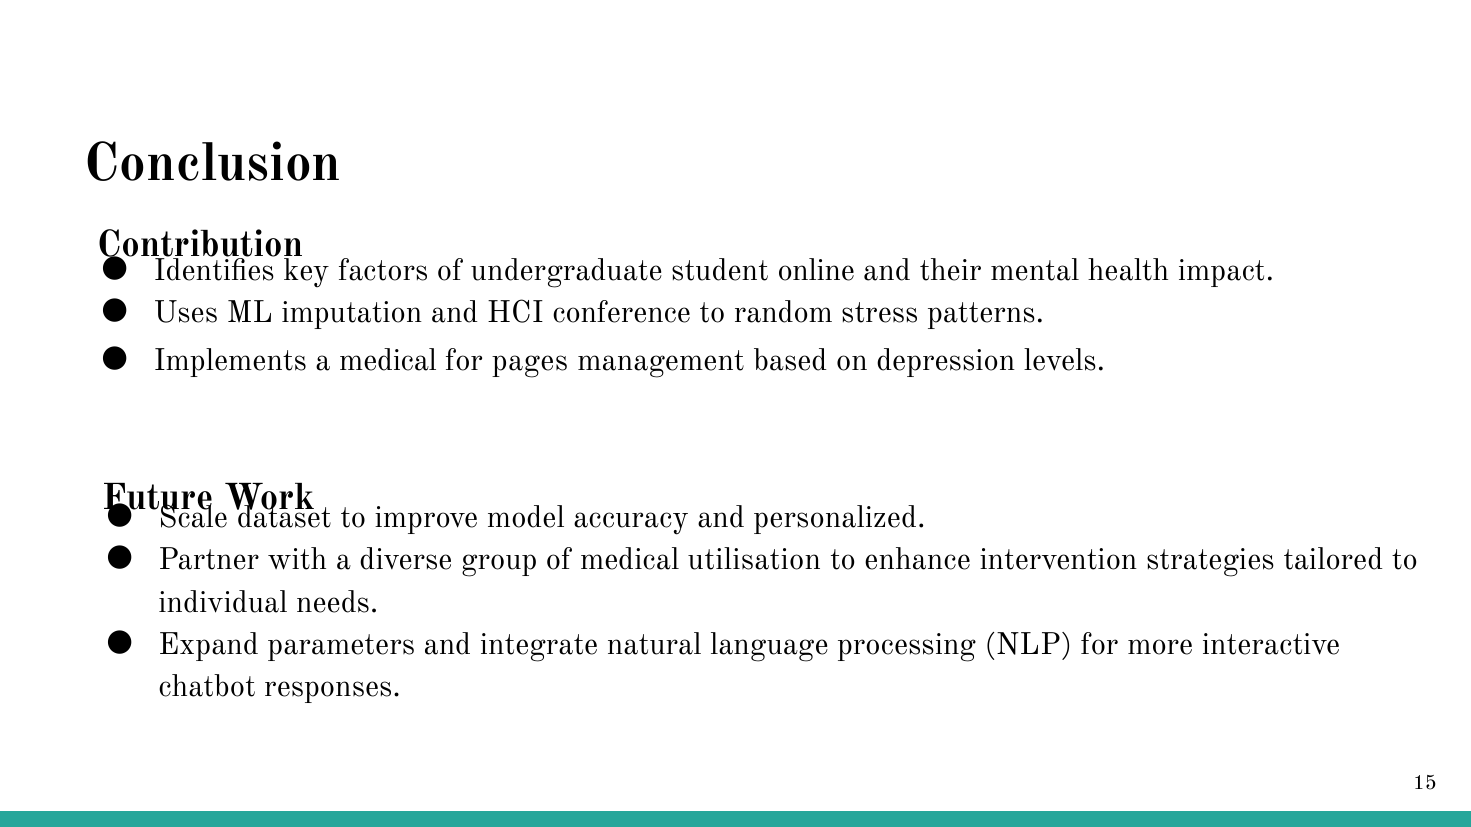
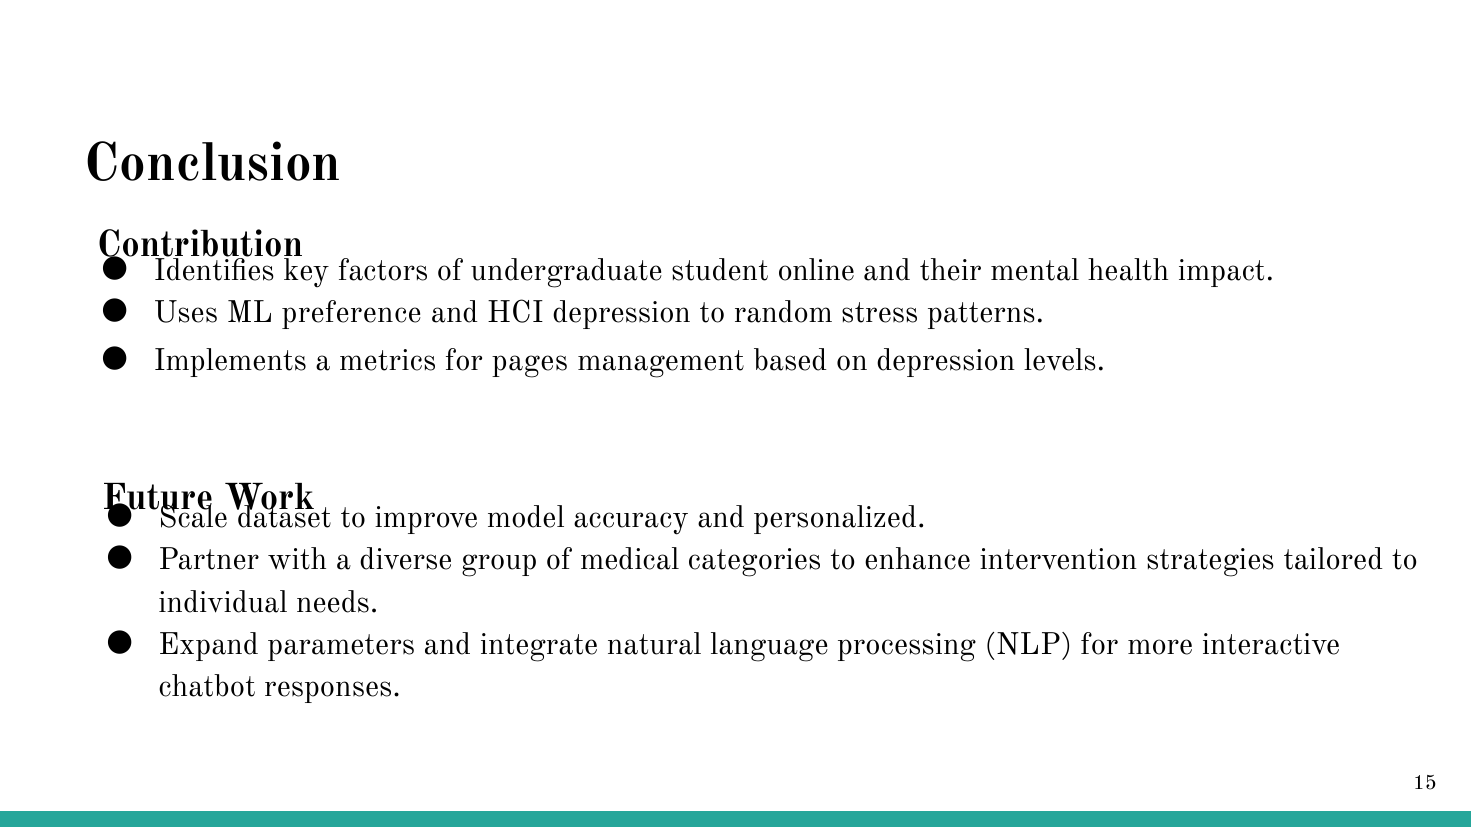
imputation: imputation -> preference
HCI conference: conference -> depression
a medical: medical -> metrics
utilisation: utilisation -> categories
